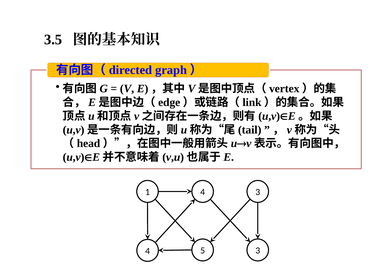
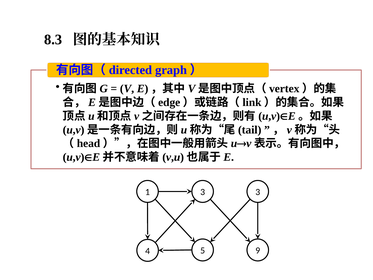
3.5: 3.5 -> 8.3
1 4: 4 -> 3
5 3: 3 -> 9
